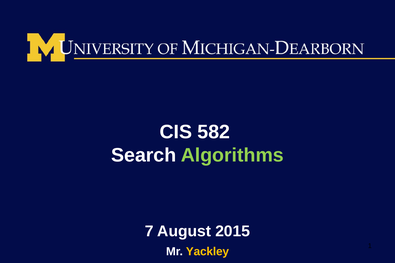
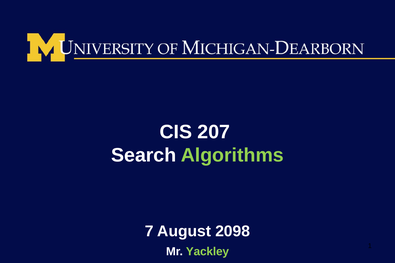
582: 582 -> 207
2015: 2015 -> 2098
Yackley colour: yellow -> light green
